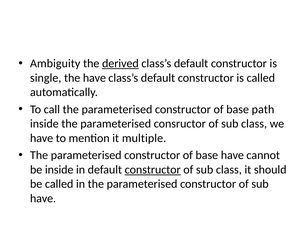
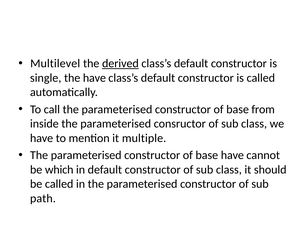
Ambiguity: Ambiguity -> Multilevel
path: path -> from
be inside: inside -> which
constructor at (153, 170) underline: present -> none
have at (43, 198): have -> path
